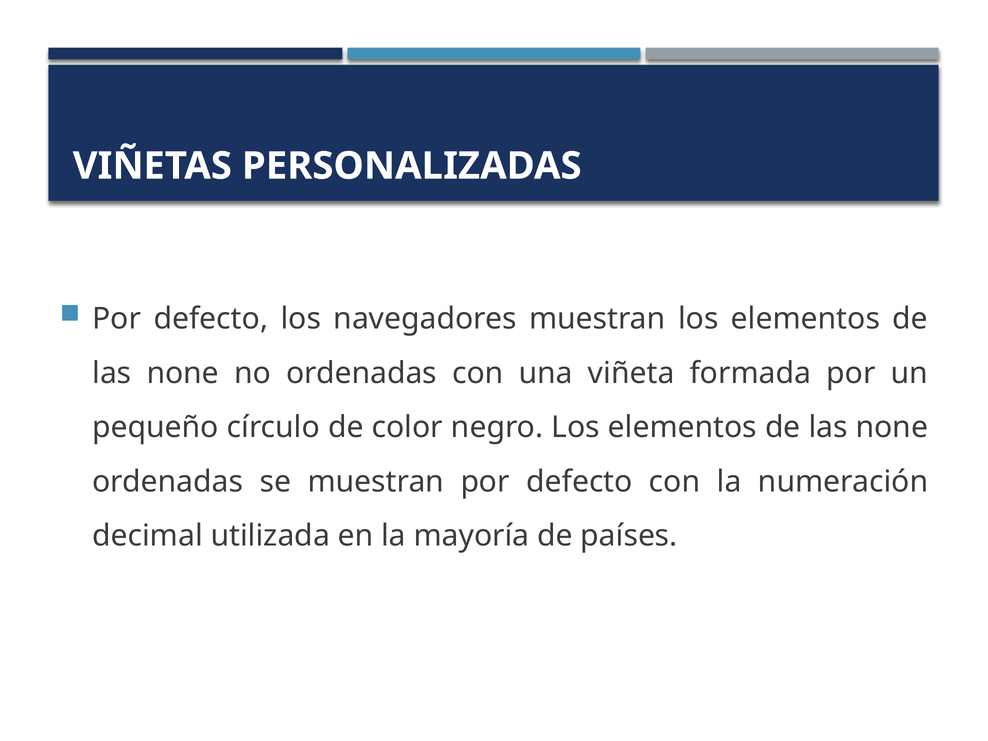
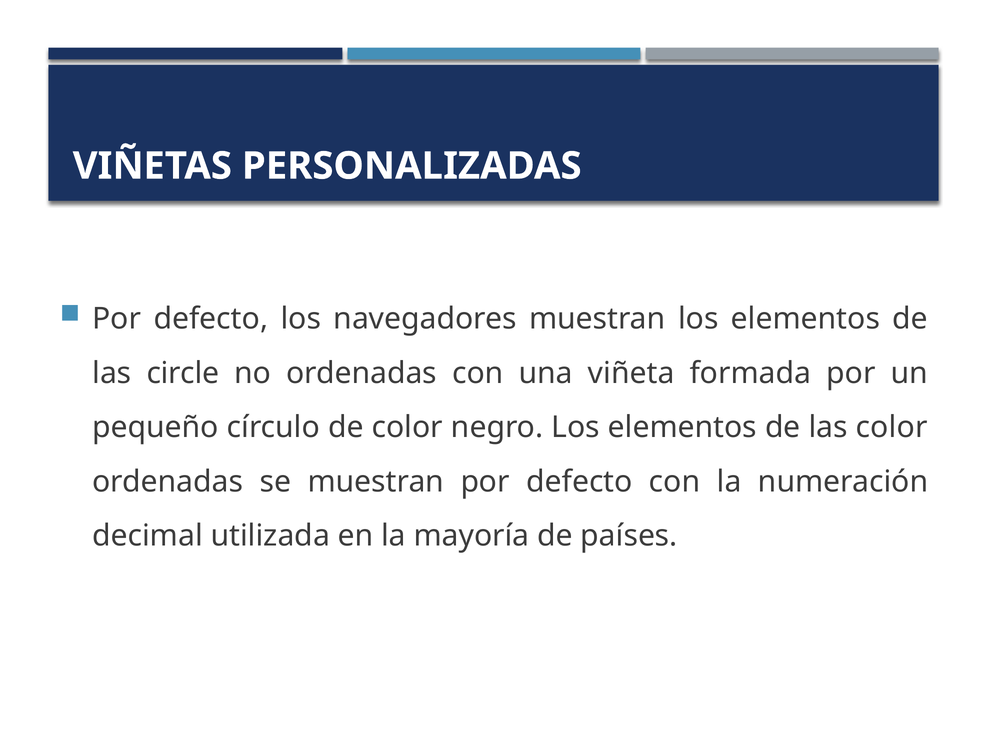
none at (183, 373): none -> circle
none at (892, 427): none -> color
